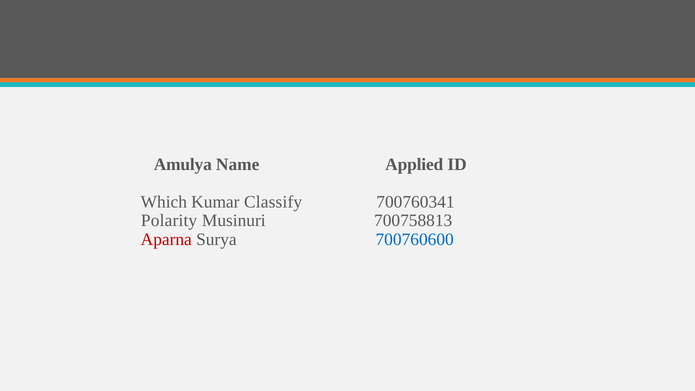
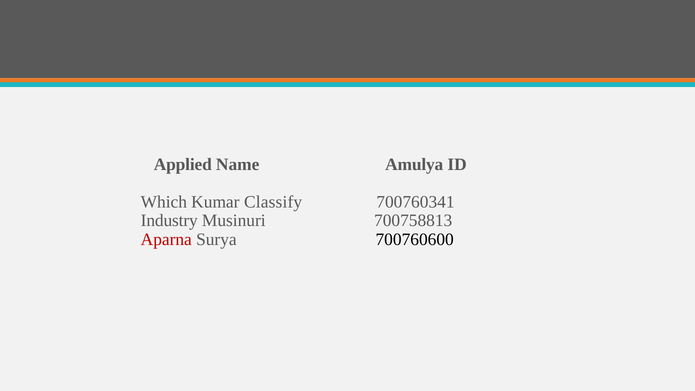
Amulya: Amulya -> Applied
Applied: Applied -> Amulya
Polarity: Polarity -> Industry
700760600 colour: blue -> black
